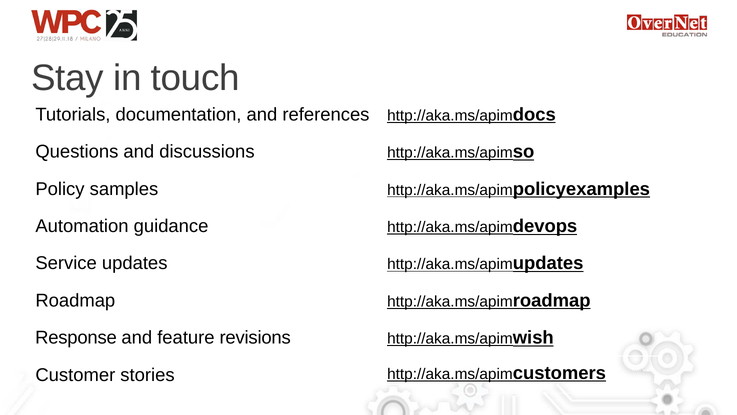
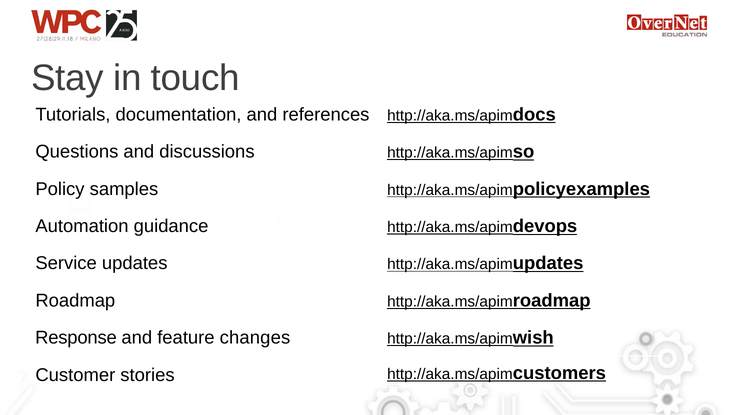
revisions: revisions -> changes
